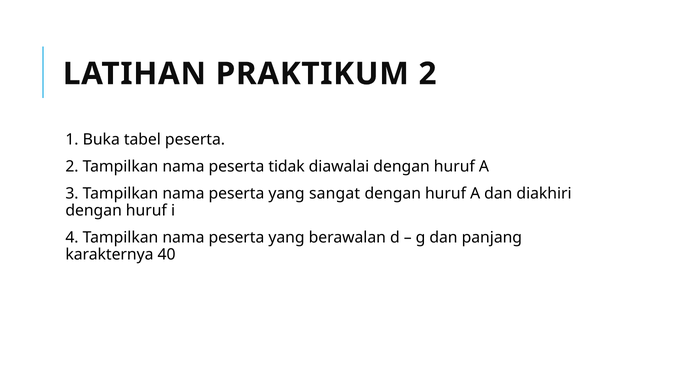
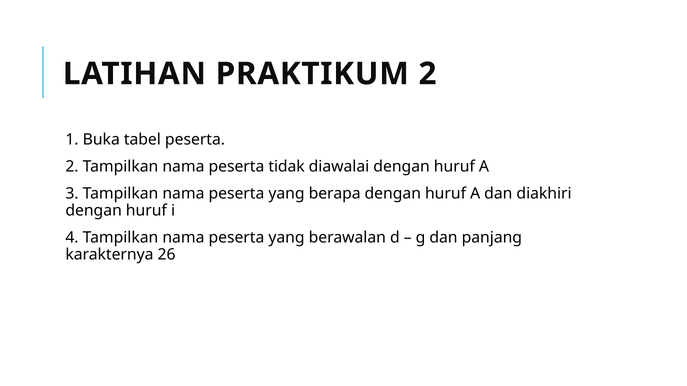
sangat: sangat -> berapa
40: 40 -> 26
